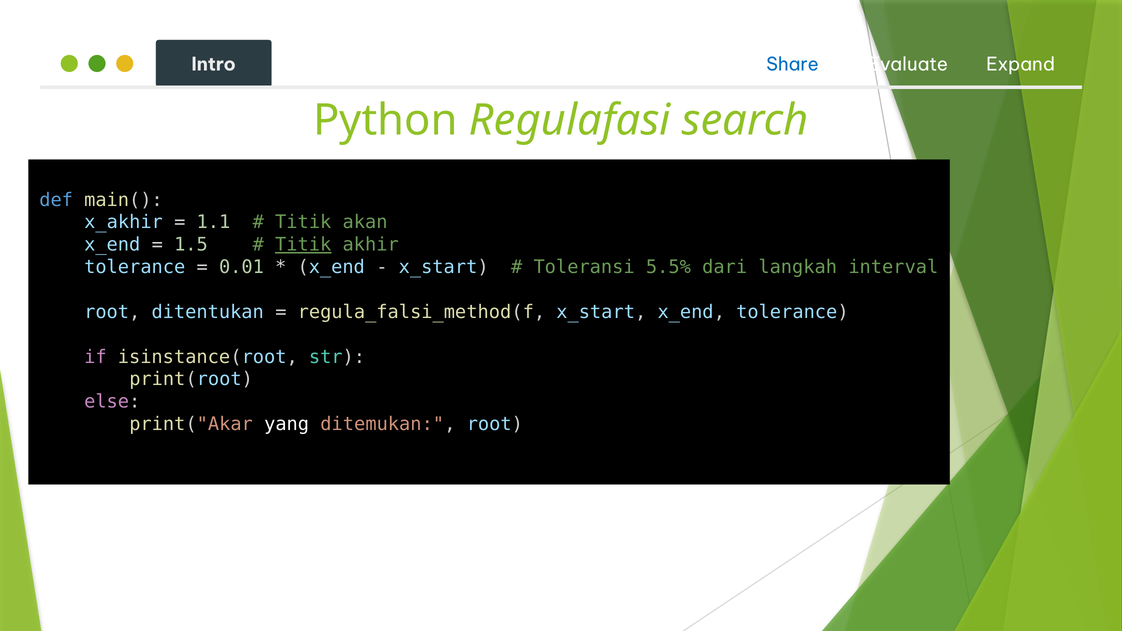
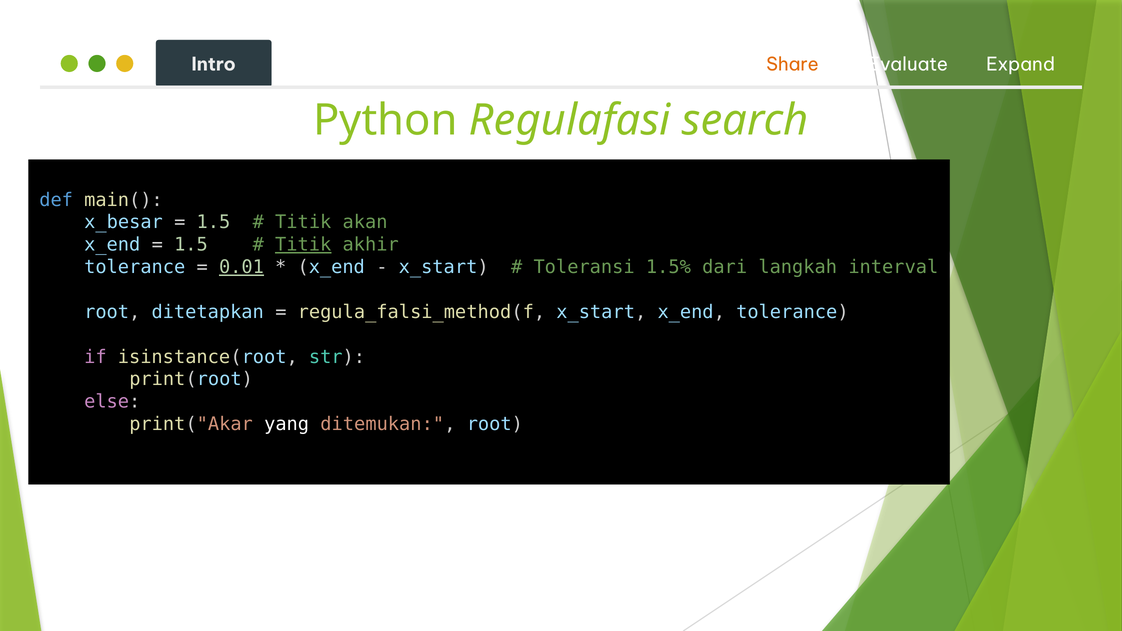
Share colour: blue -> orange
x_akhir: x_akhir -> x_besar
1.1 at (213, 222): 1.1 -> 1.5
0.01 underline: none -> present
5.5%: 5.5% -> 1.5%
ditentukan: ditentukan -> ditetapkan
